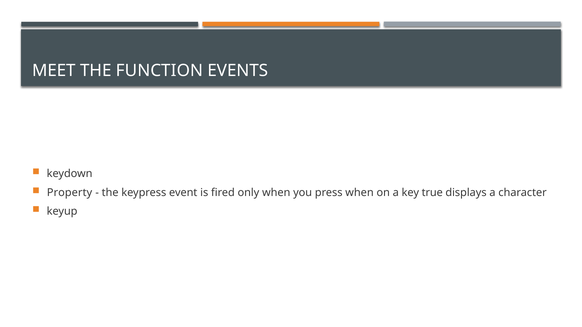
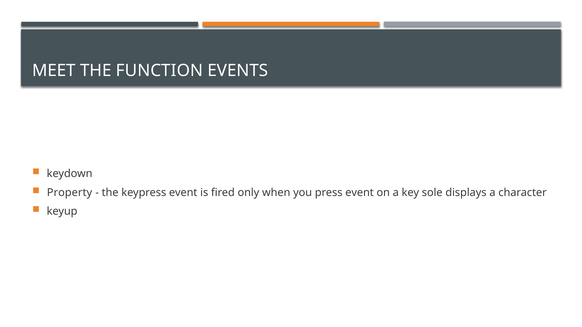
press when: when -> event
true: true -> sole
